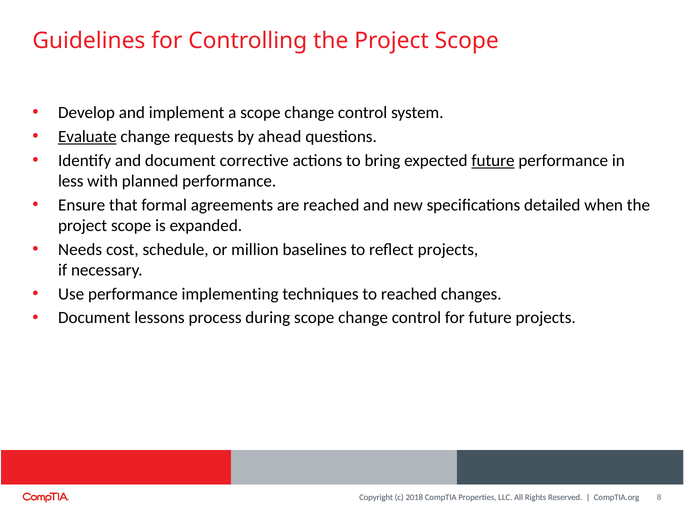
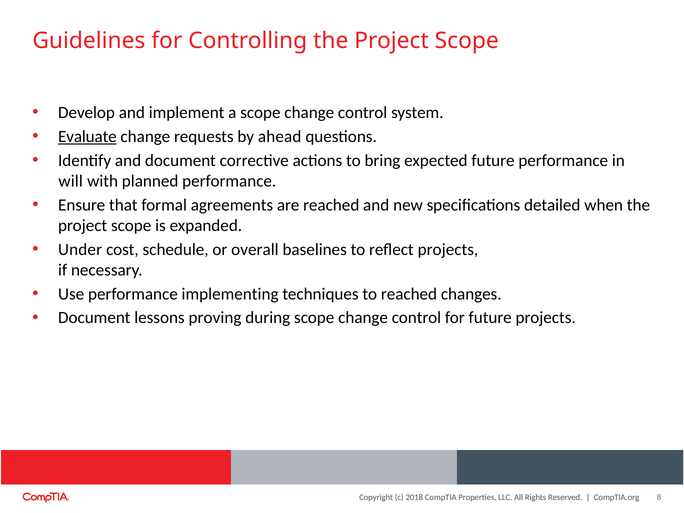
future at (493, 161) underline: present -> none
less: less -> will
Needs: Needs -> Under
million: million -> overall
process: process -> proving
